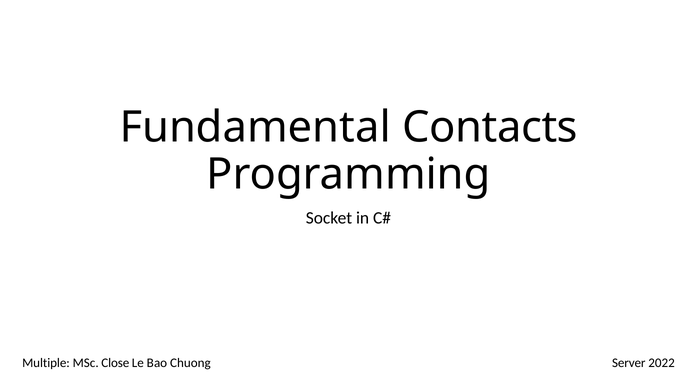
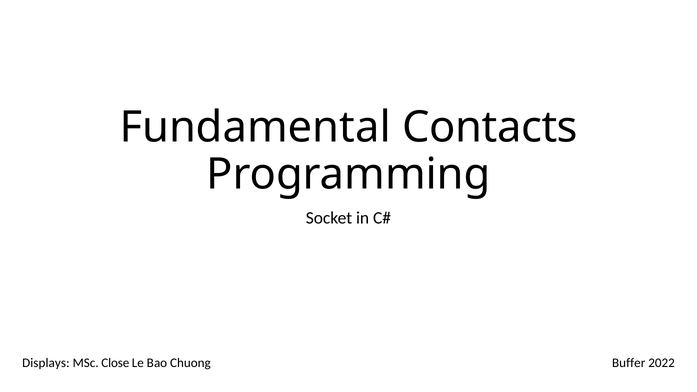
Multiple: Multiple -> Displays
Server: Server -> Buffer
